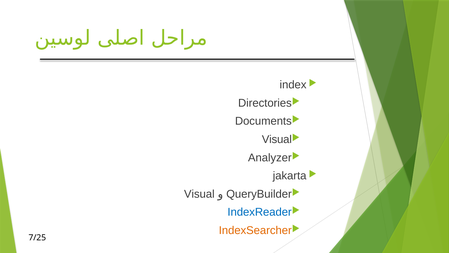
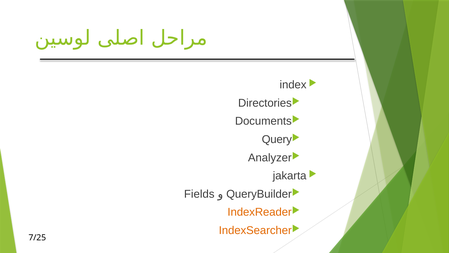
Visual at (277, 139): Visual -> Query
Visual at (199, 194): Visual -> Fields
IndexReader colour: blue -> orange
